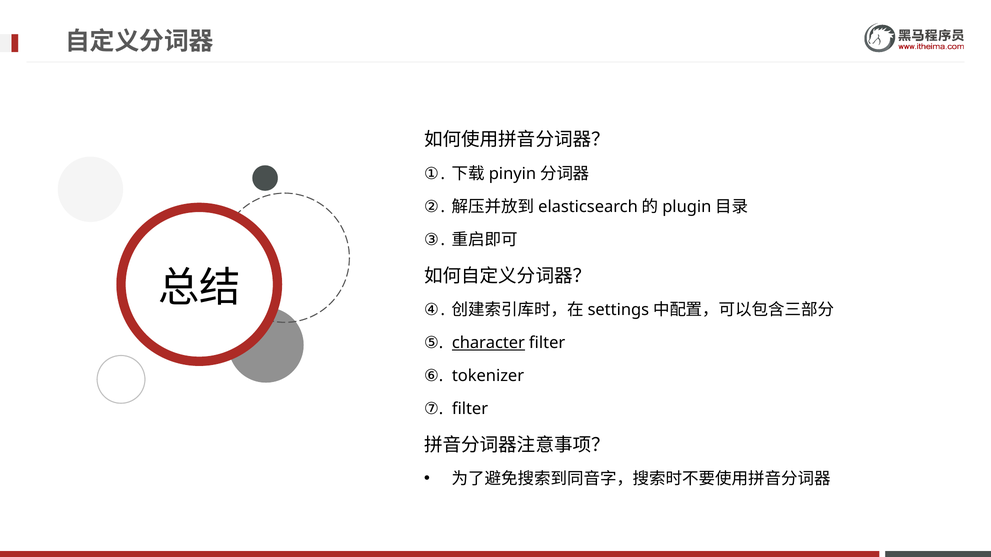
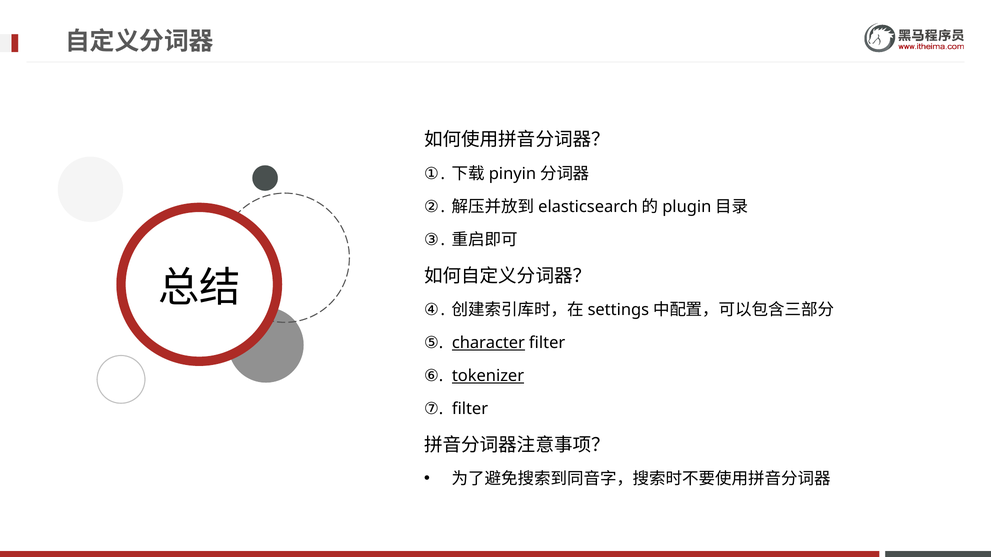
tokenizer underline: none -> present
